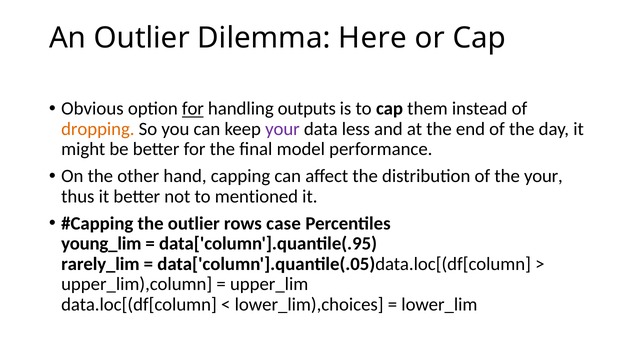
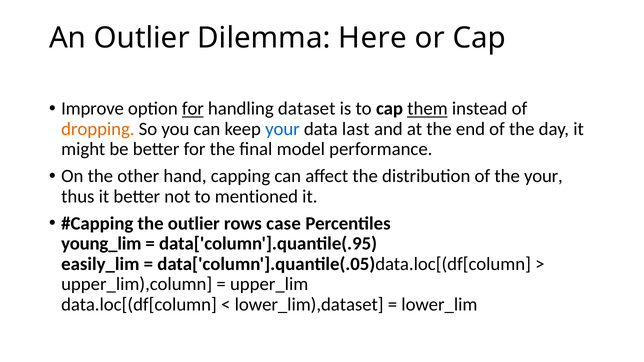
Obvious: Obvious -> Improve
outputs: outputs -> dataset
them underline: none -> present
your at (282, 129) colour: purple -> blue
less: less -> last
rarely_lim: rarely_lim -> easily_lim
lower_lim),choices: lower_lim),choices -> lower_lim),dataset
